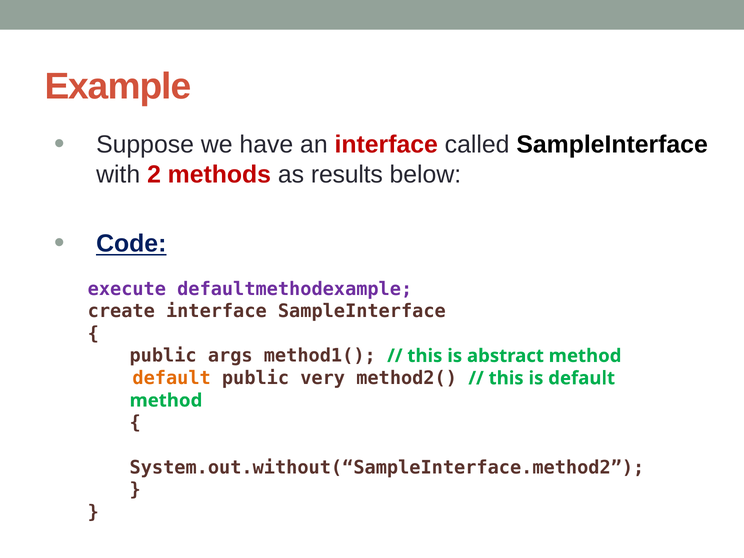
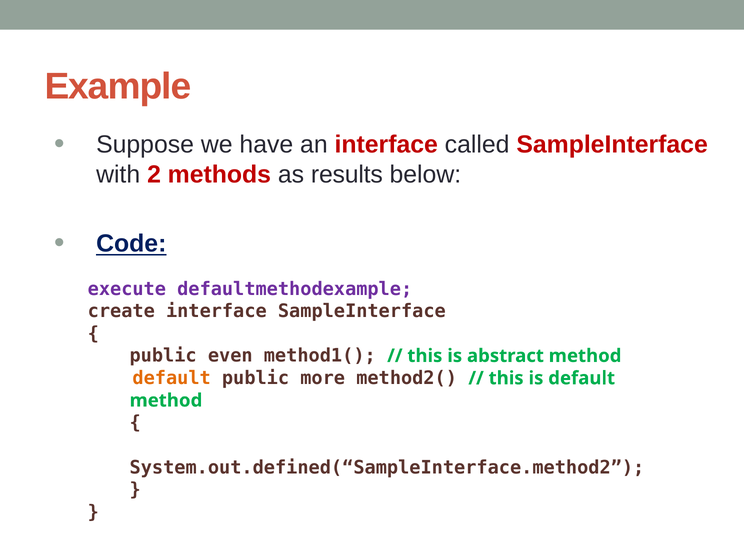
SampleInterface at (612, 145) colour: black -> red
args: args -> even
very: very -> more
System.out.without(“SampleInterface.method2: System.out.without(“SampleInterface.method2 -> System.out.defined(“SampleInterface.method2
